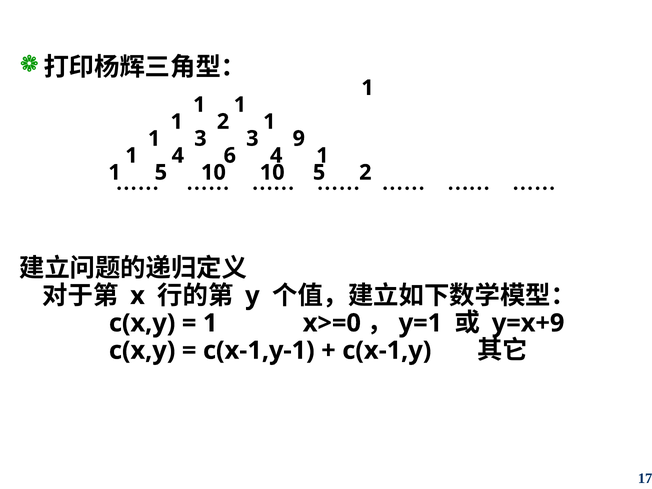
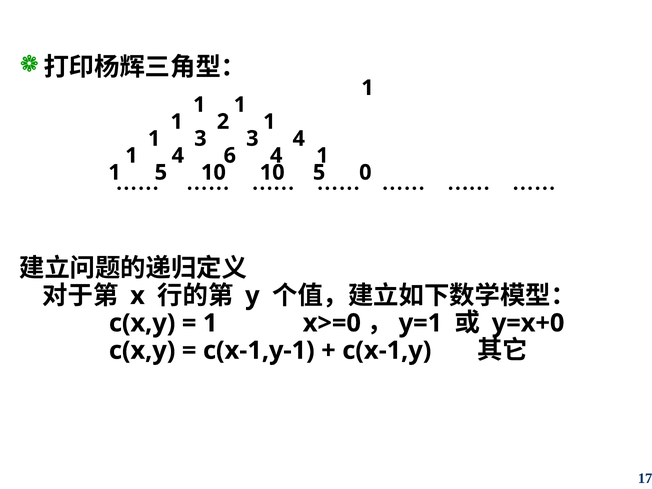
3 9: 9 -> 4
5 2: 2 -> 0
y=x+9: y=x+9 -> y=x+0
